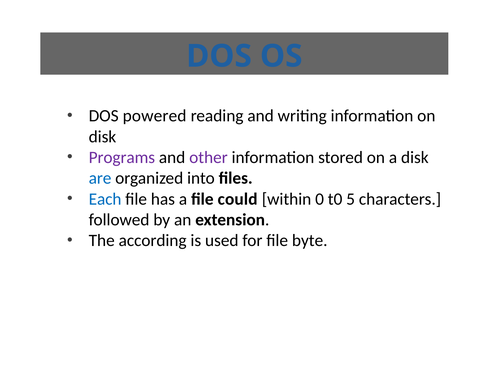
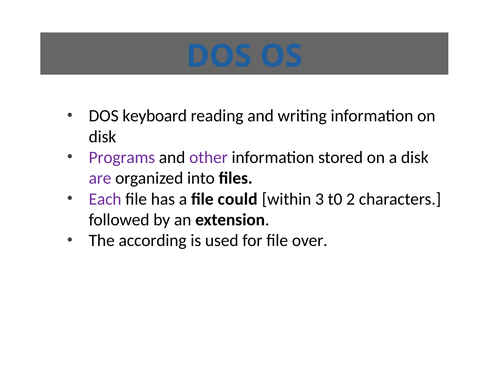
powered: powered -> keyboard
are colour: blue -> purple
Each colour: blue -> purple
0: 0 -> 3
5: 5 -> 2
byte: byte -> over
